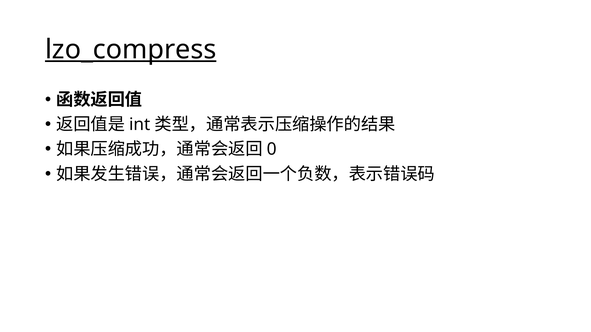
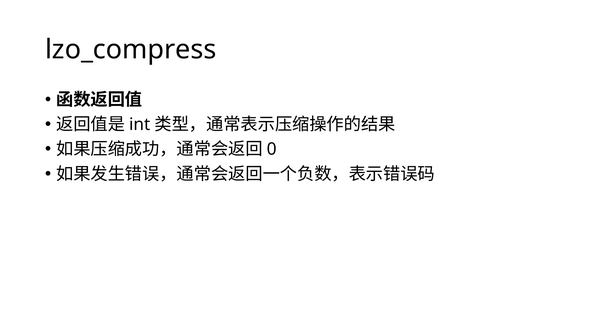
lzo_compress underline: present -> none
